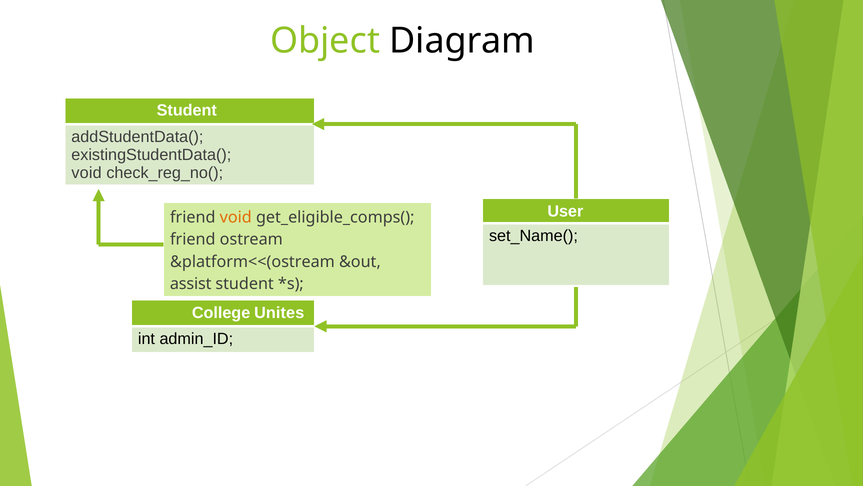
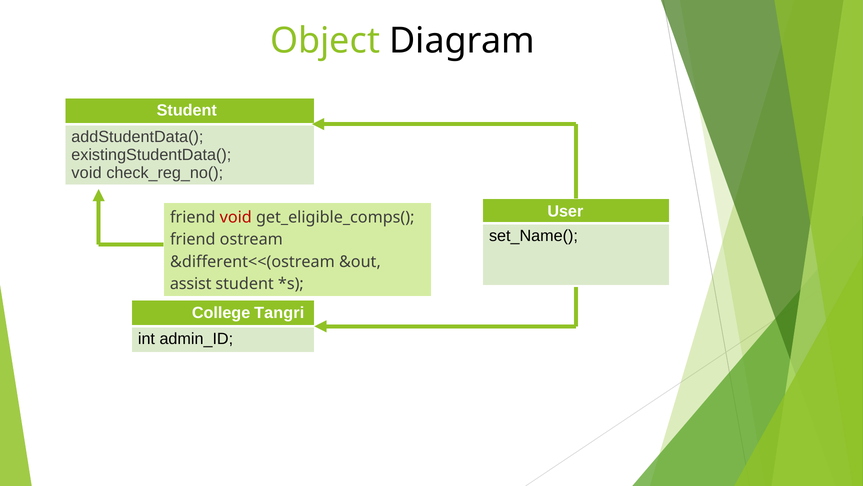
void at (236, 217) colour: orange -> red
&platform<<(ostream: &platform<<(ostream -> &different<<(ostream
Unites: Unites -> Tangri
